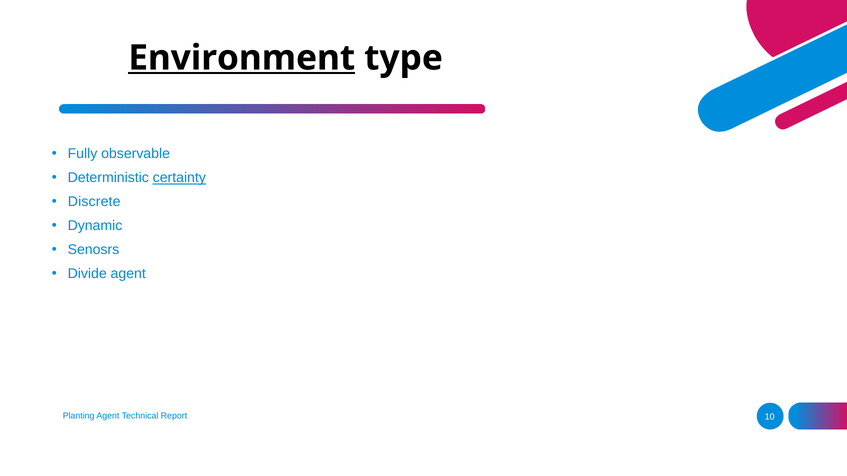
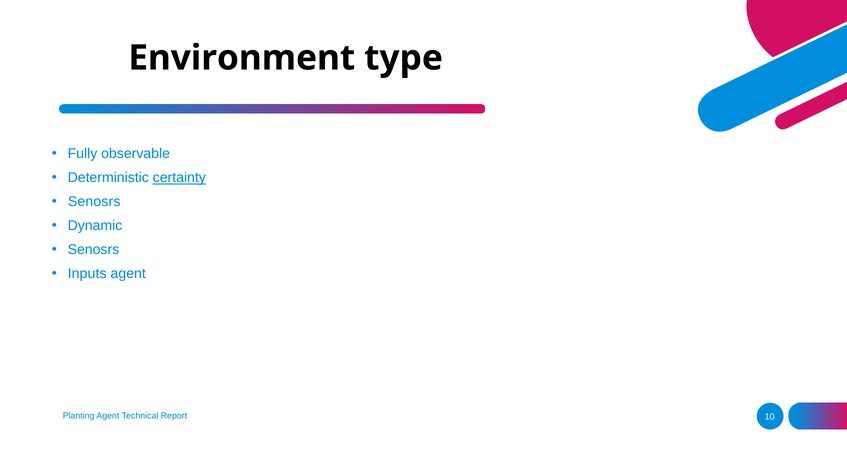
Environment underline: present -> none
Discrete at (94, 202): Discrete -> Senosrs
Divide: Divide -> Inputs
